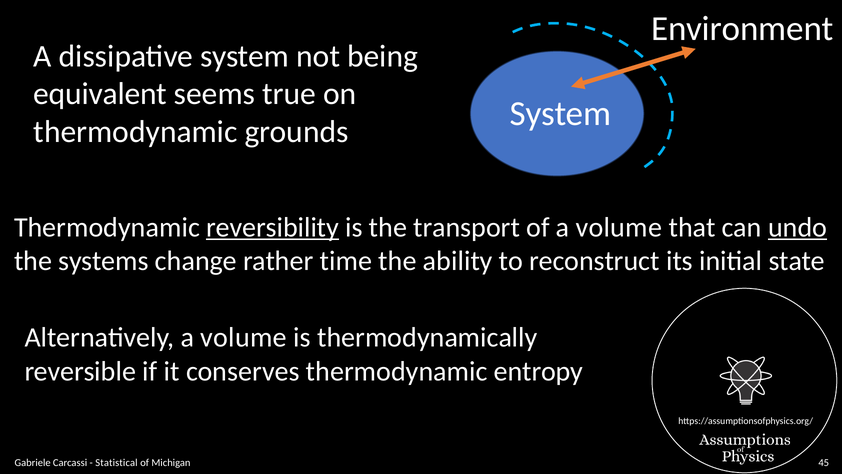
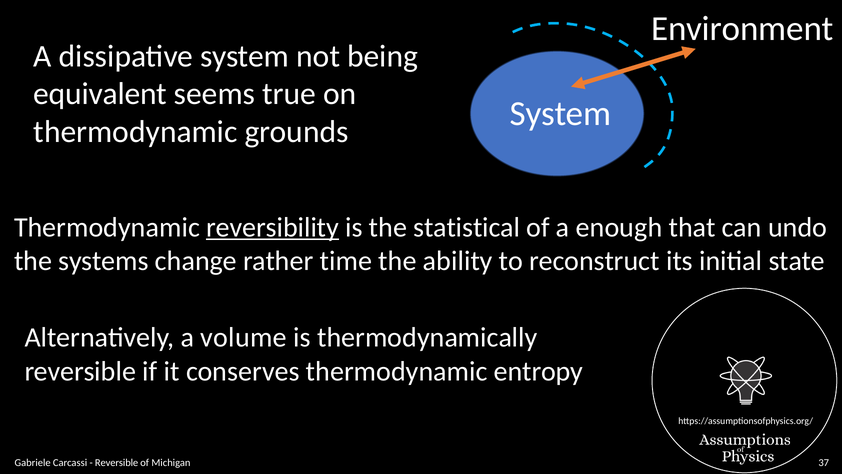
transport: transport -> statistical
of a volume: volume -> enough
undo underline: present -> none
Statistical at (116, 462): Statistical -> Reversible
45: 45 -> 37
